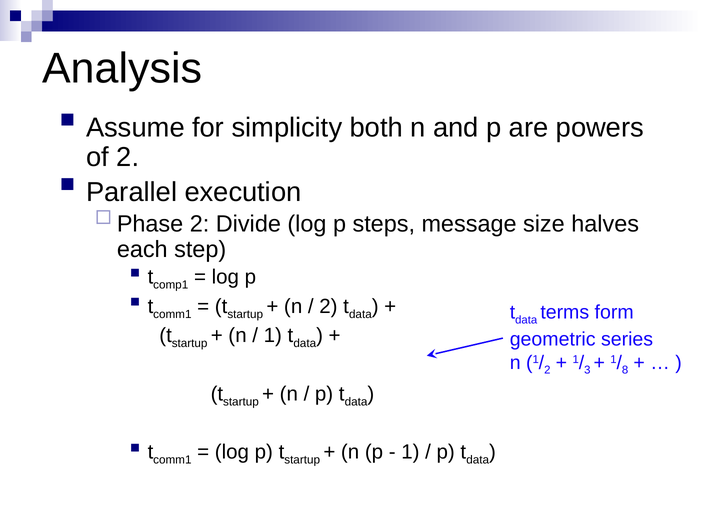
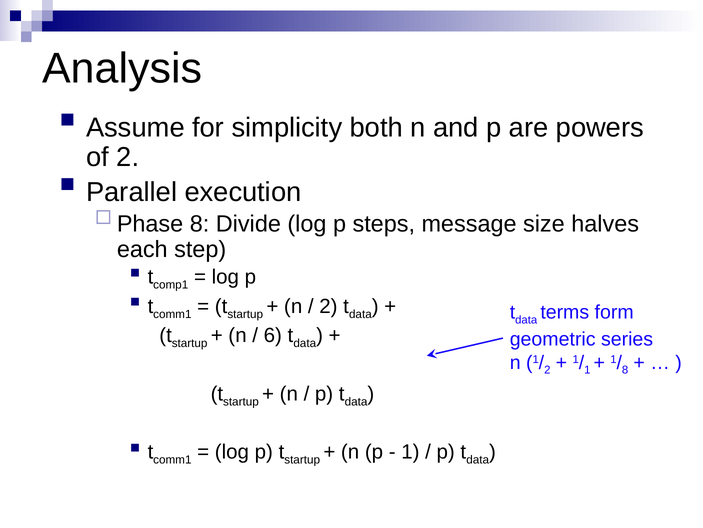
Phase 2: 2 -> 8
1 at (273, 335): 1 -> 6
3 at (587, 370): 3 -> 1
